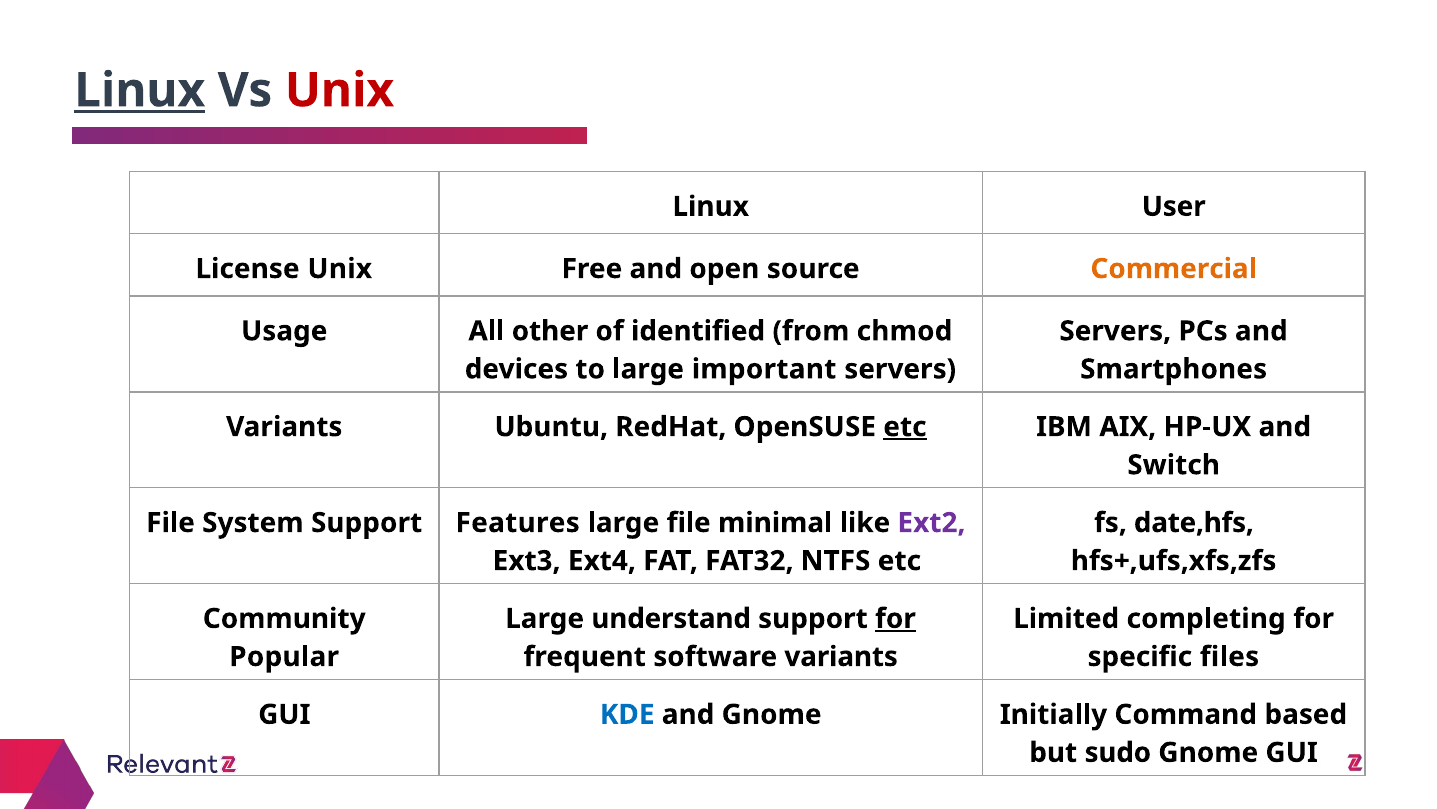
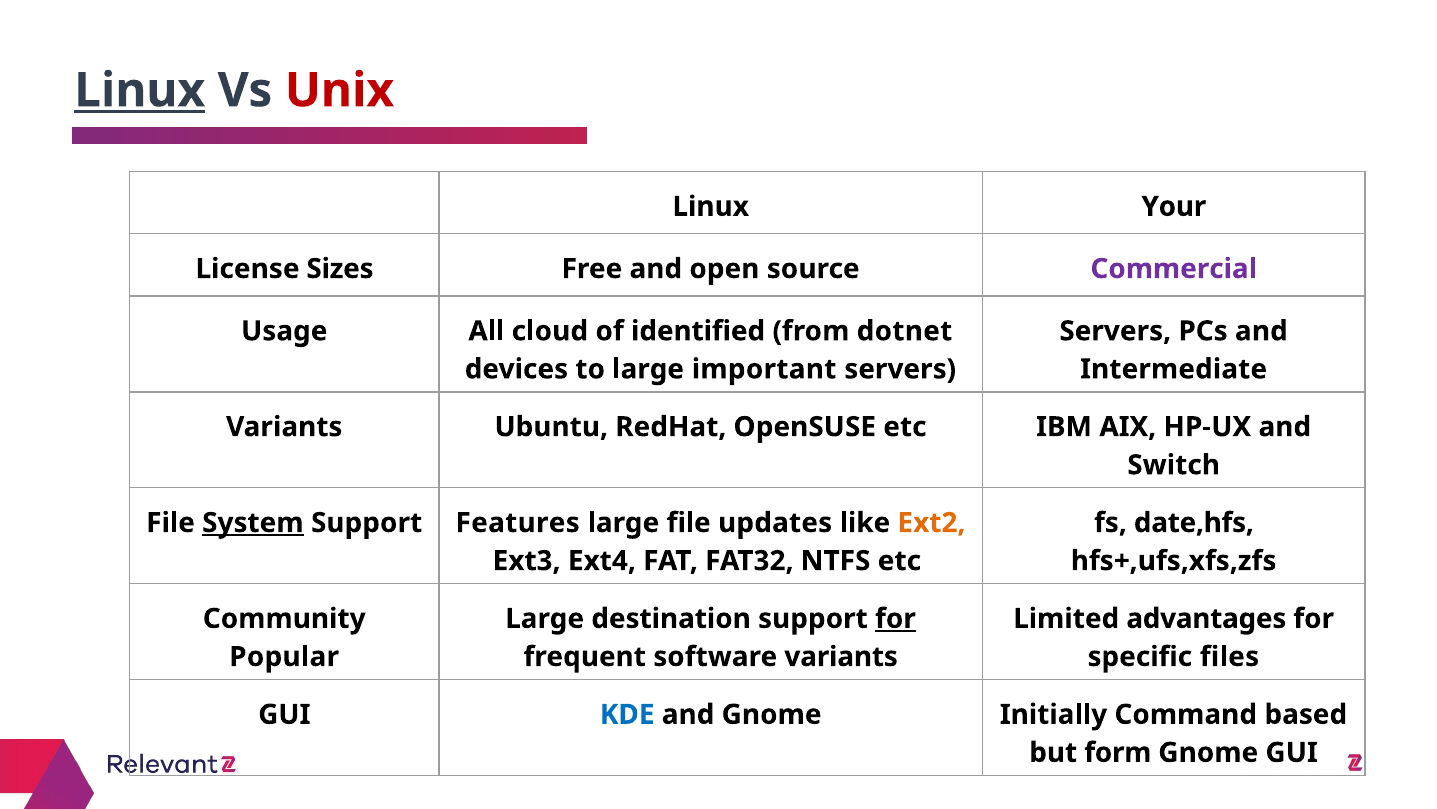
User: User -> Your
License Unix: Unix -> Sizes
Commercial colour: orange -> purple
other: other -> cloud
chmod: chmod -> dotnet
Smartphones: Smartphones -> Intermediate
etc at (905, 427) underline: present -> none
System underline: none -> present
minimal: minimal -> updates
Ext2 colour: purple -> orange
understand: understand -> destination
completing: completing -> advantages
sudo: sudo -> form
